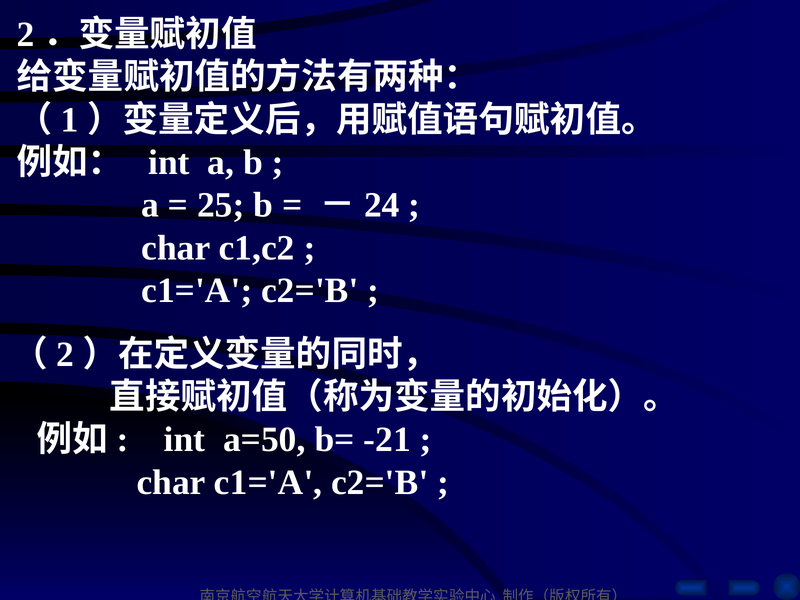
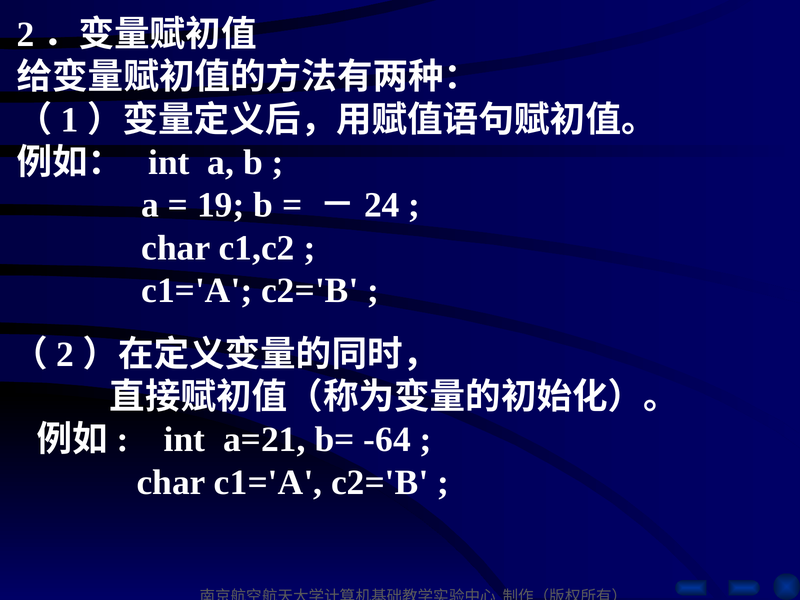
25: 25 -> 19
a=50: a=50 -> a=21
-21: -21 -> -64
